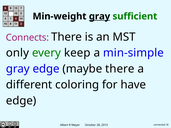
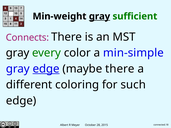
only at (17, 53): only -> gray
keep: keep -> color
edge at (46, 69) underline: none -> present
have: have -> such
